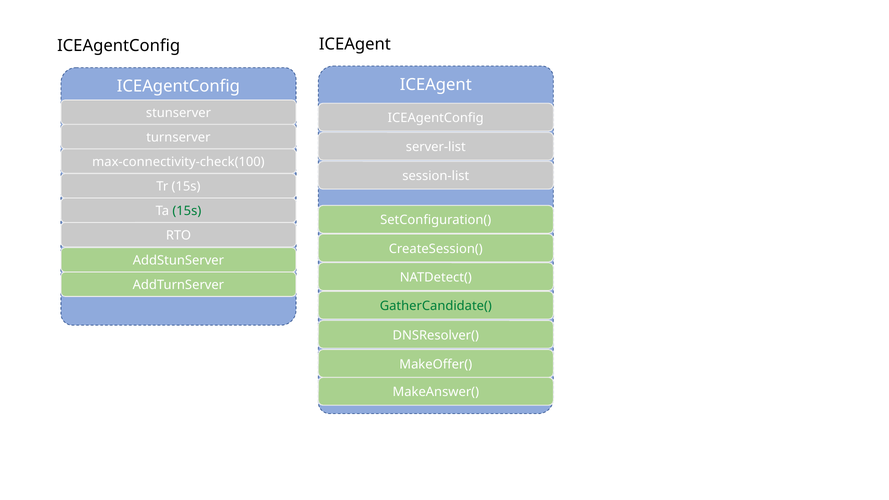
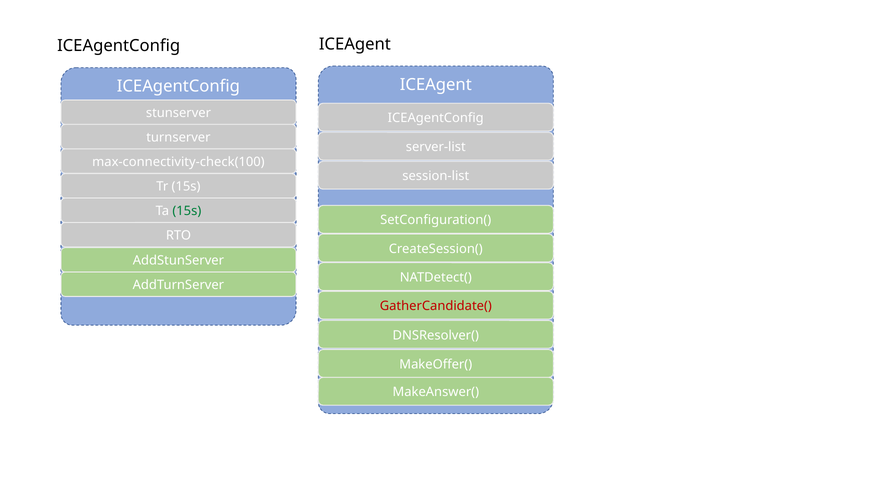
GatherCandidate( colour: green -> red
